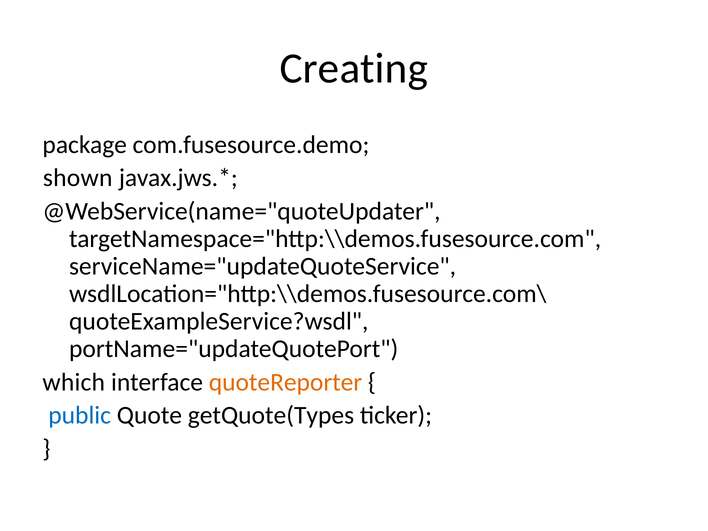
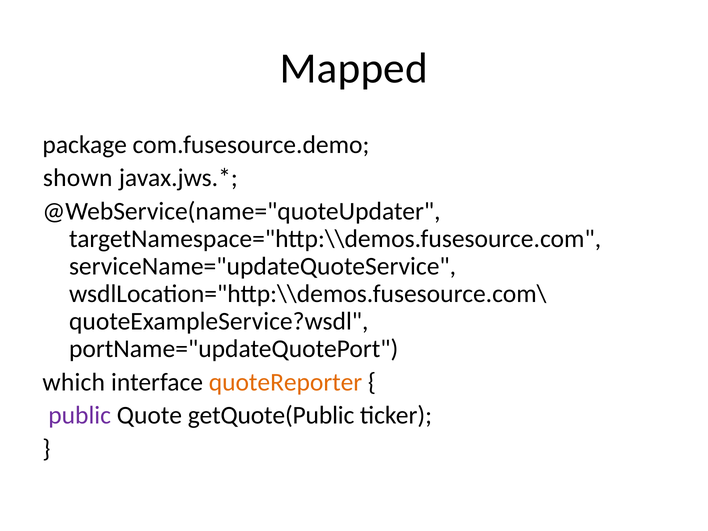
Creating: Creating -> Mapped
public colour: blue -> purple
getQuote(Types: getQuote(Types -> getQuote(Public
